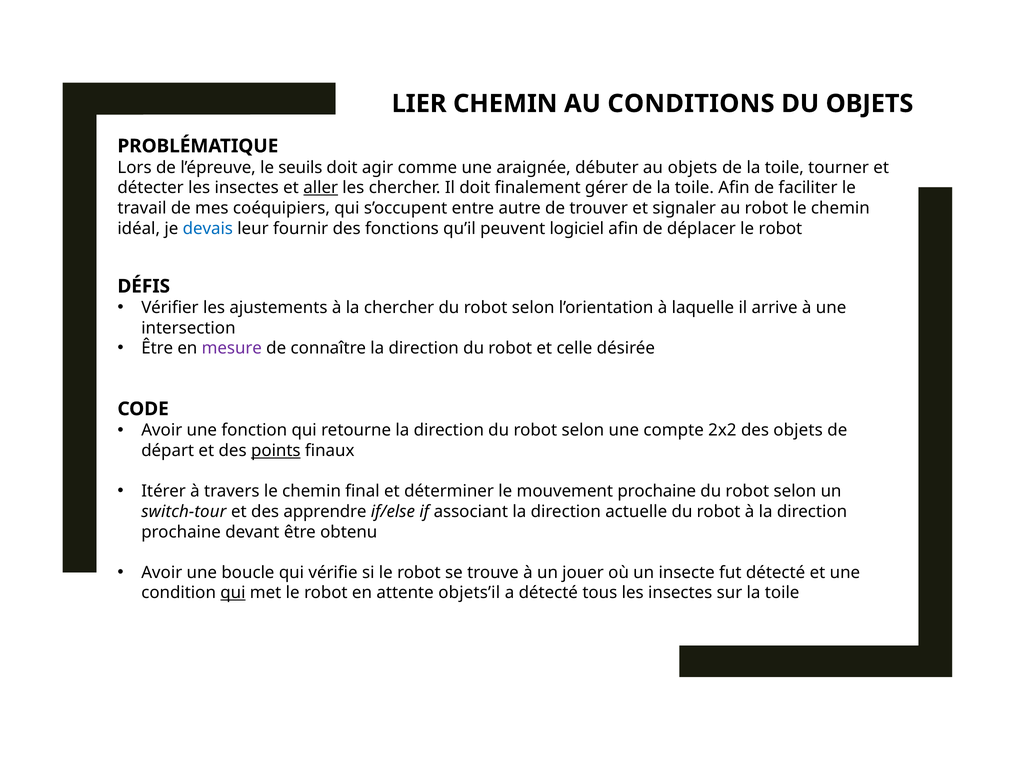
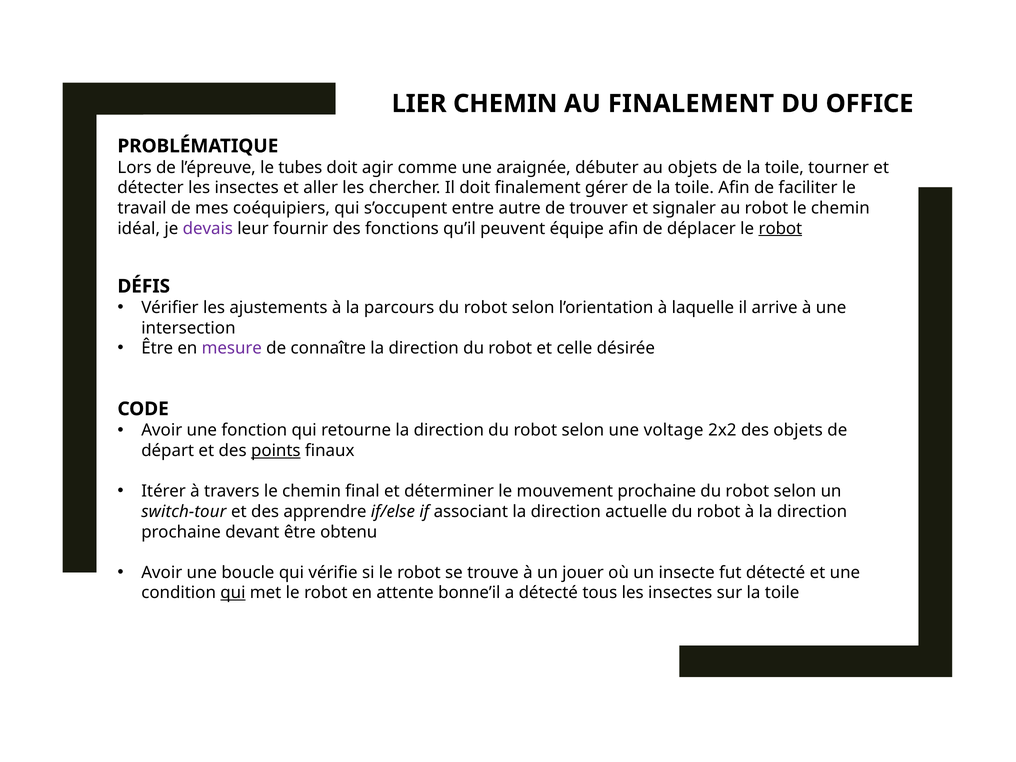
AU CONDITIONS: CONDITIONS -> FINALEMENT
DU OBJETS: OBJETS -> OFFICE
seuils: seuils -> tubes
aller underline: present -> none
devais colour: blue -> purple
logiciel: logiciel -> équipe
robot at (780, 228) underline: none -> present
la chercher: chercher -> parcours
compte: compte -> voltage
objets’il: objets’il -> bonne’il
